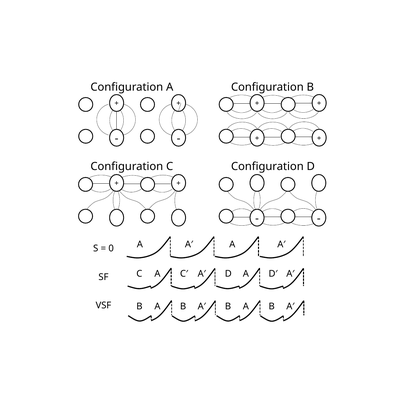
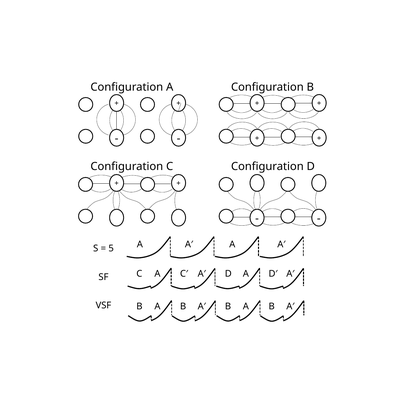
0: 0 -> 5
